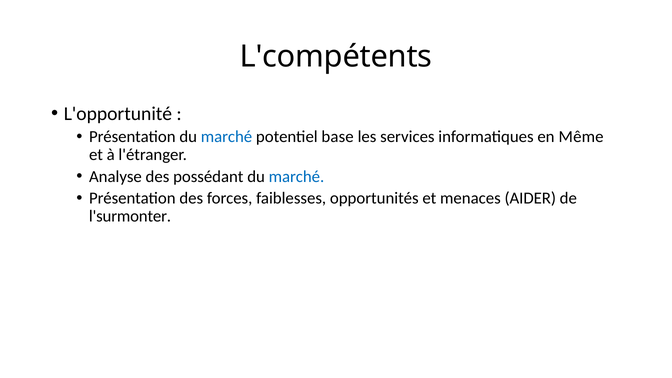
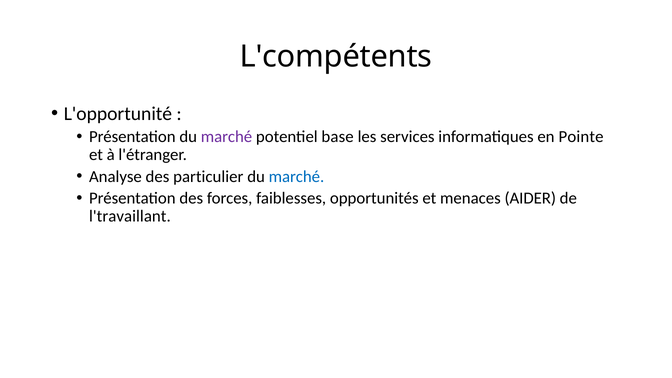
marché at (226, 137) colour: blue -> purple
Même: Même -> Pointe
possédant: possédant -> particulier
l'surmonter: l'surmonter -> l'travaillant
